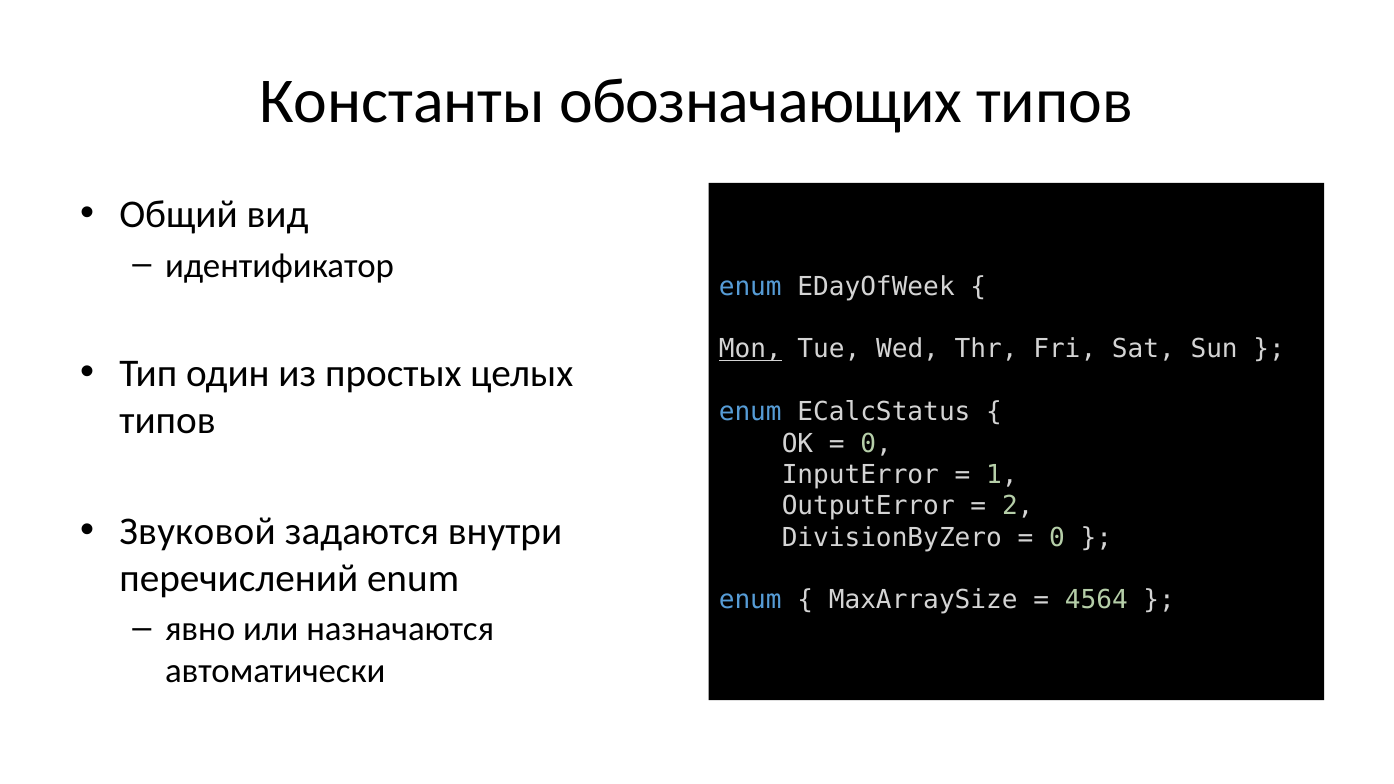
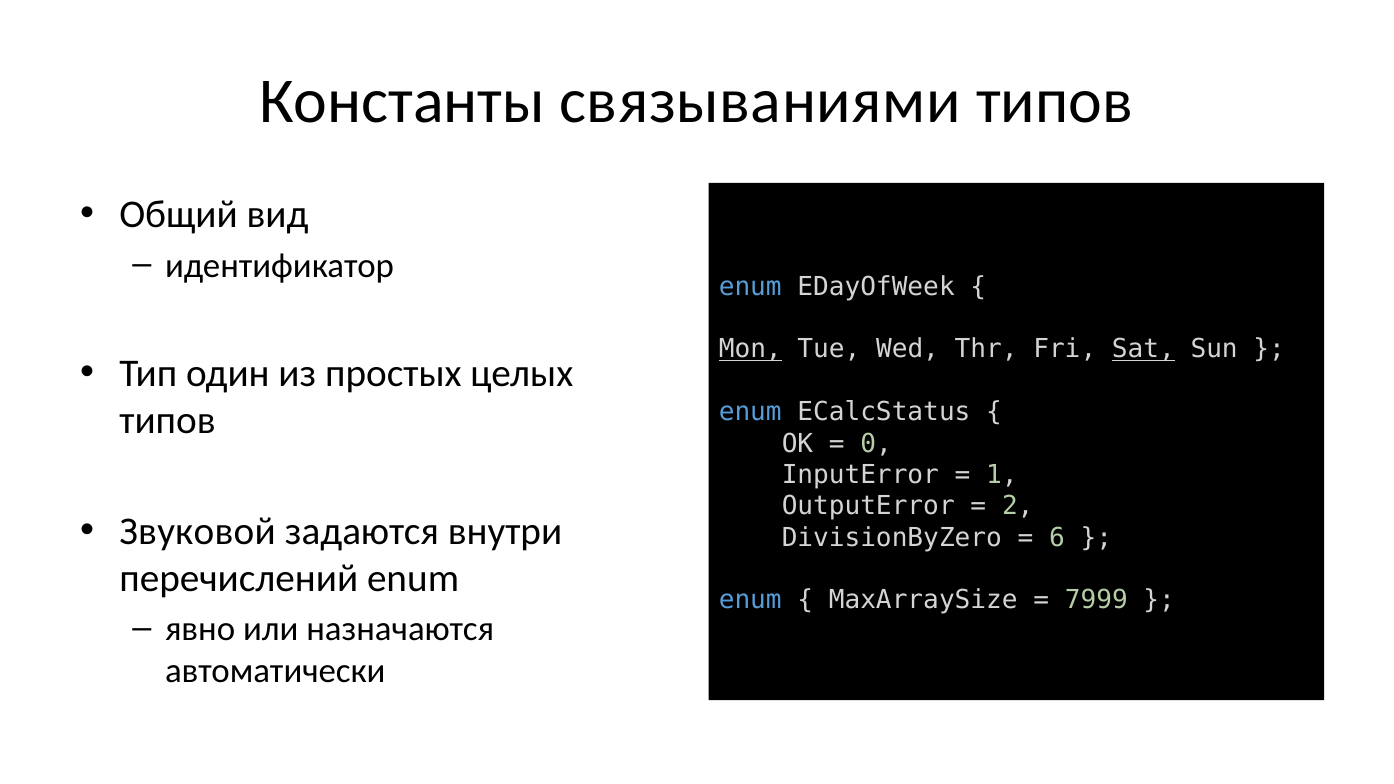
обозначающих: обозначающих -> связываниями
Sat underline: none -> present
0 at (1057, 538): 0 -> 6
4564: 4564 -> 7999
